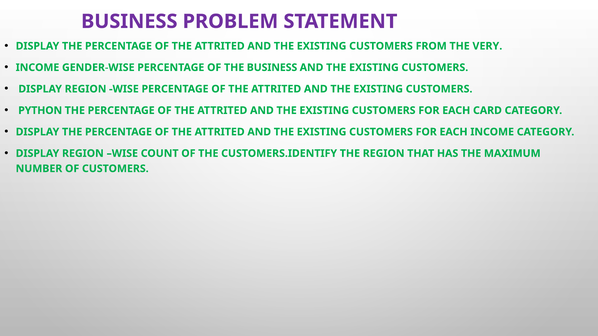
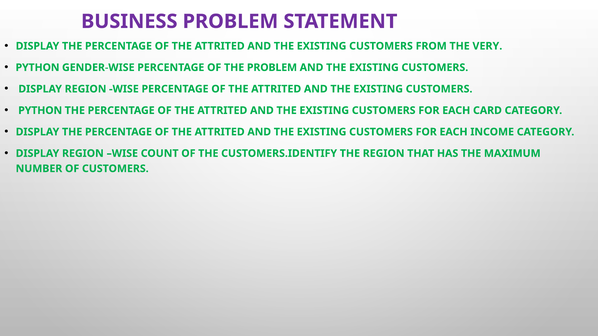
INCOME at (37, 68): INCOME -> PYTHON
THE BUSINESS: BUSINESS -> PROBLEM
